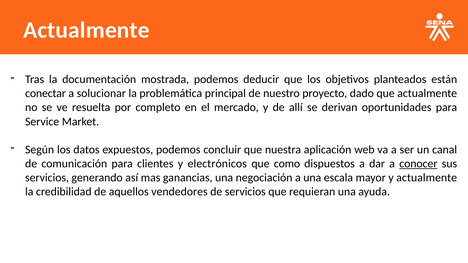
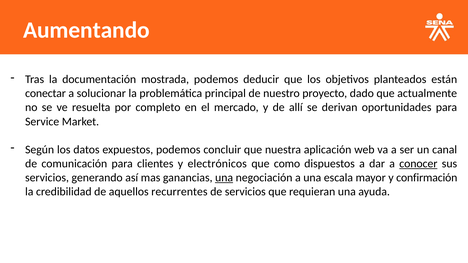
Actualmente at (86, 30): Actualmente -> Aumentando
una at (224, 178) underline: none -> present
y actualmente: actualmente -> confirmación
vendedores: vendedores -> recurrentes
